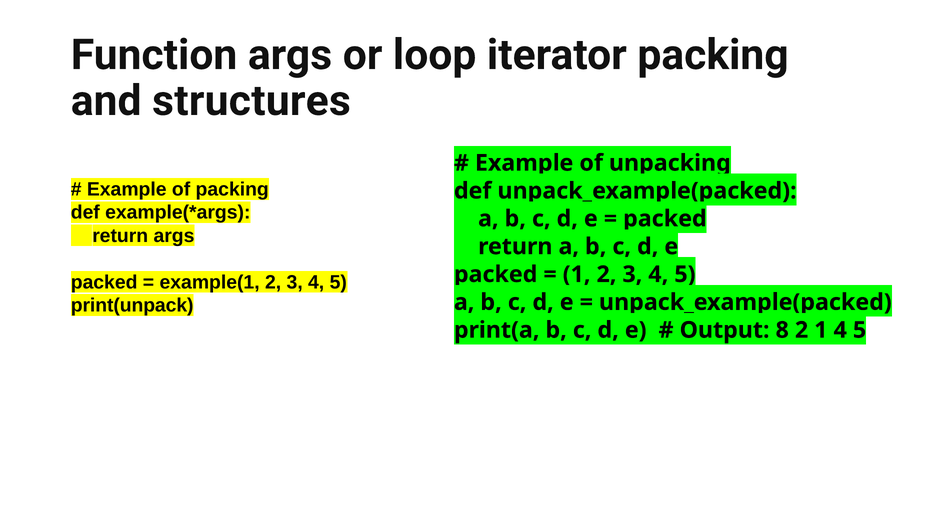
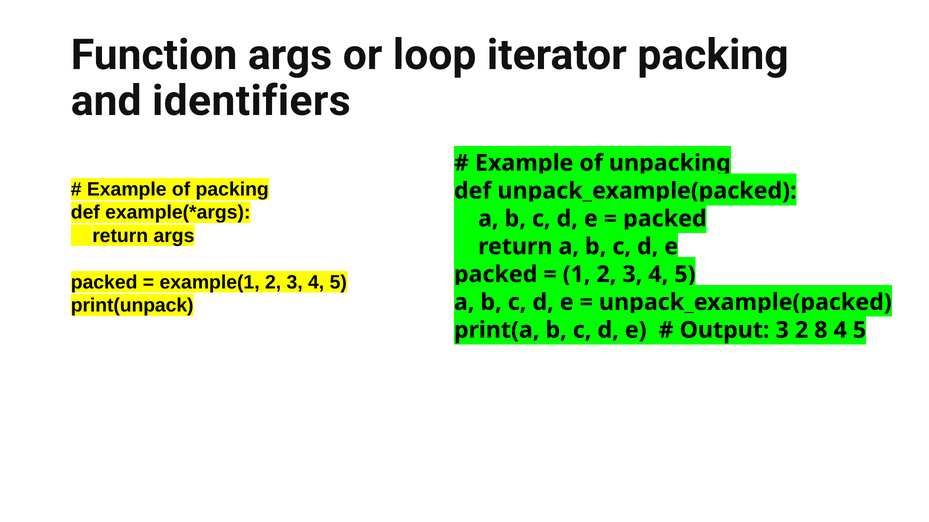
structures: structures -> identifiers
Output 8: 8 -> 3
2 1: 1 -> 8
